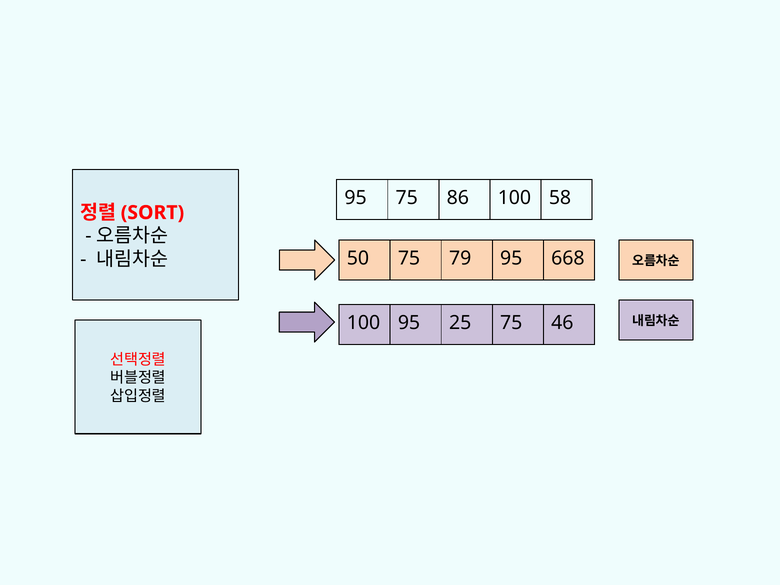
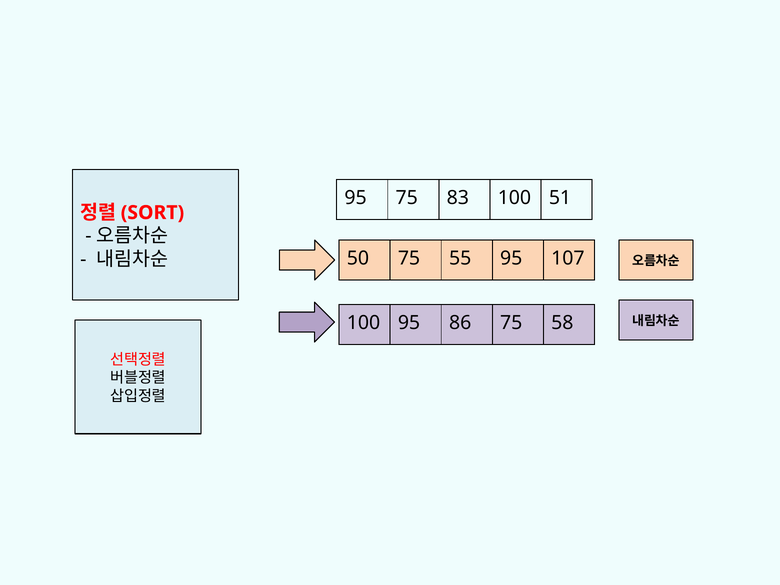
86: 86 -> 83
58: 58 -> 51
79: 79 -> 55
668: 668 -> 107
25: 25 -> 86
46: 46 -> 58
